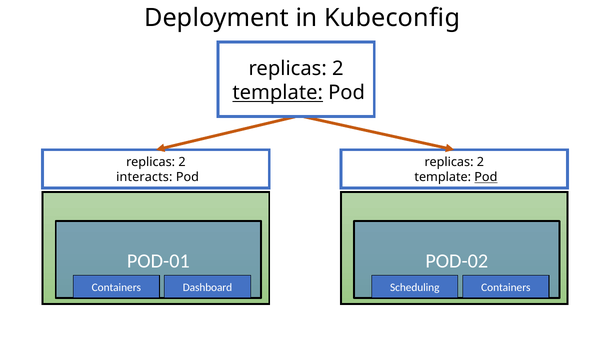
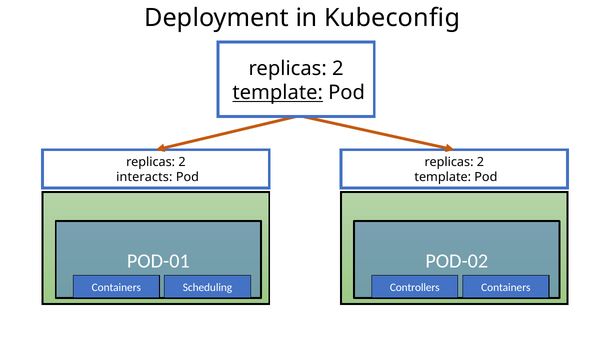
Pod at (486, 177) underline: present -> none
Dashboard: Dashboard -> Scheduling
Scheduling: Scheduling -> Controllers
